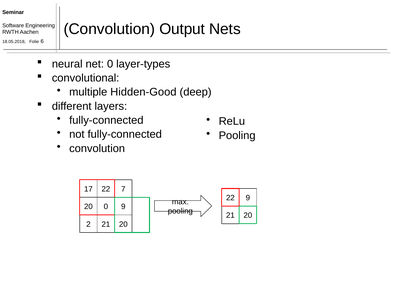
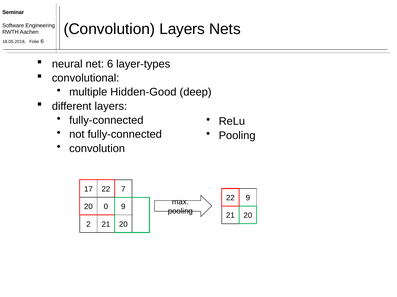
Convolution Output: Output -> Layers
net 0: 0 -> 6
